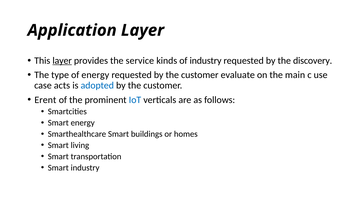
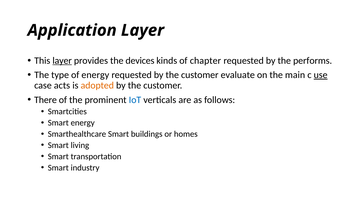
service: service -> devices
of industry: industry -> chapter
discovery: discovery -> performs
use underline: none -> present
adopted colour: blue -> orange
Erent: Erent -> There
